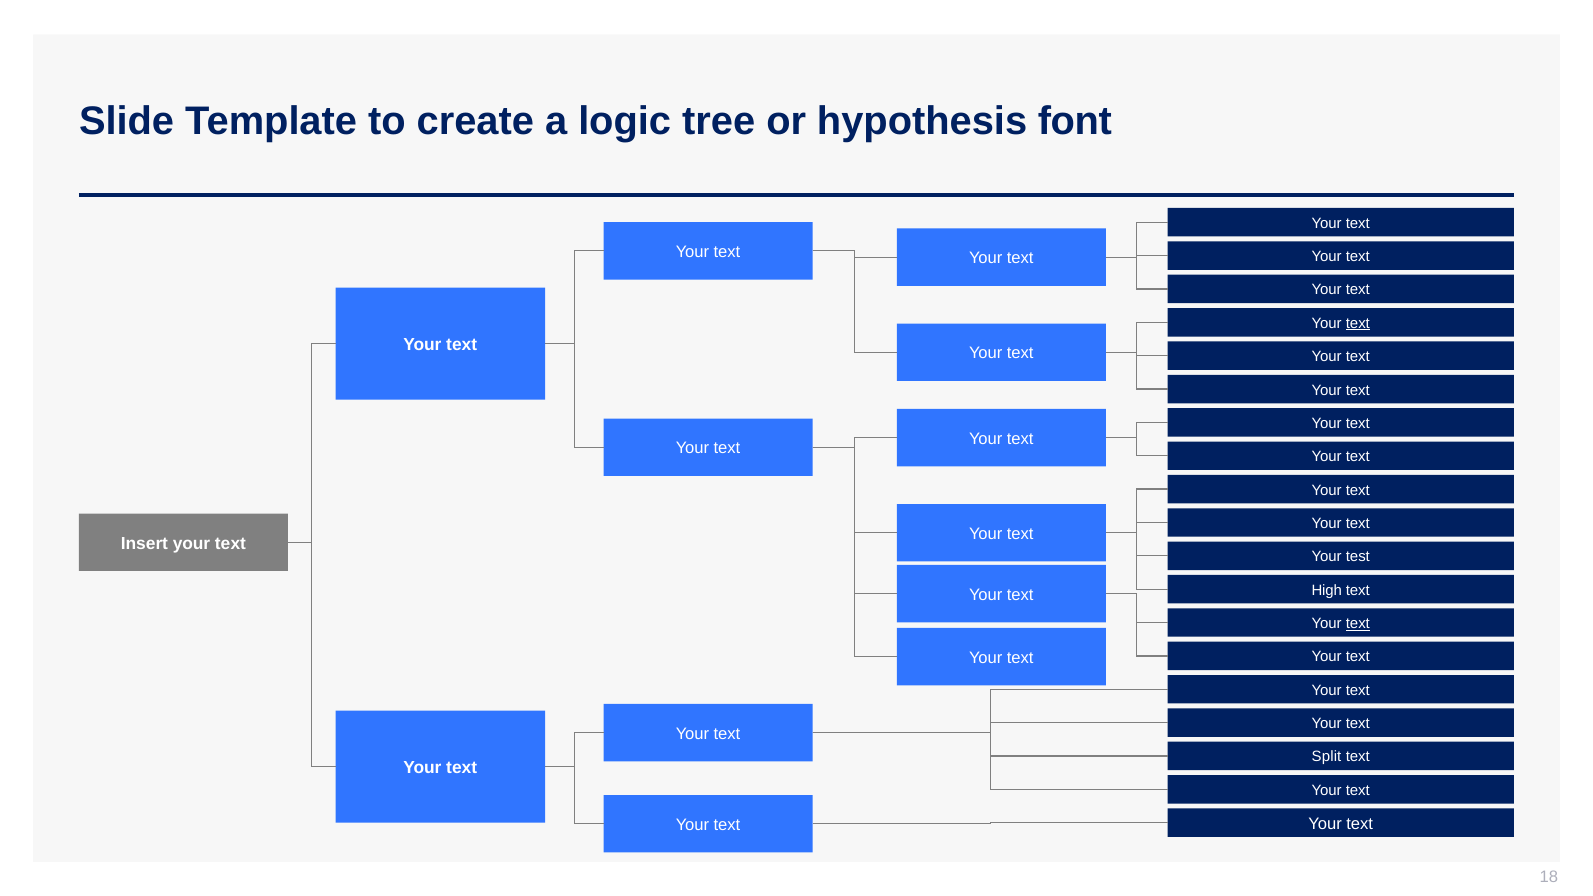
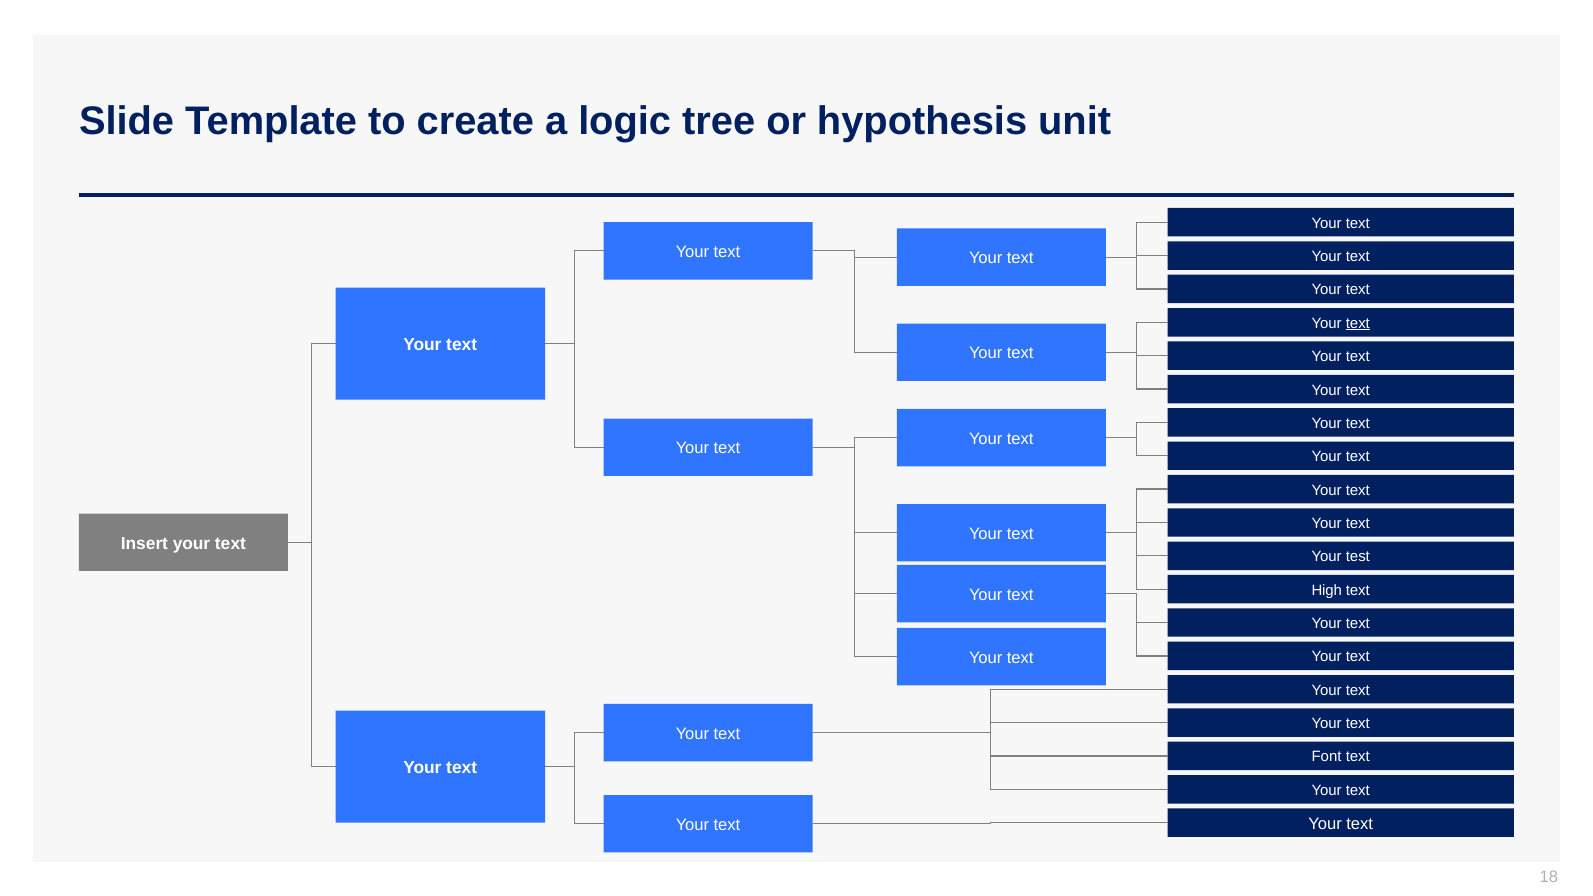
font: font -> unit
text at (1358, 624) underline: present -> none
Split: Split -> Font
